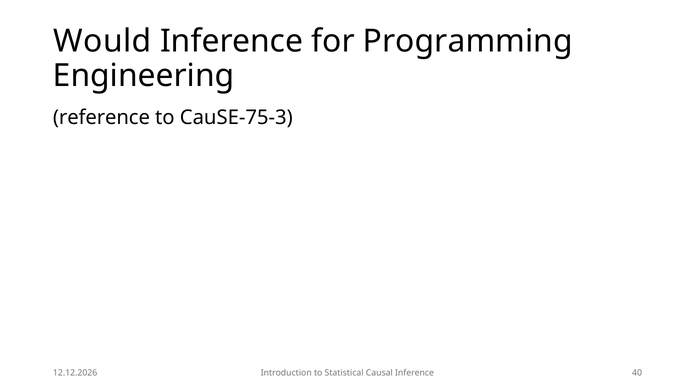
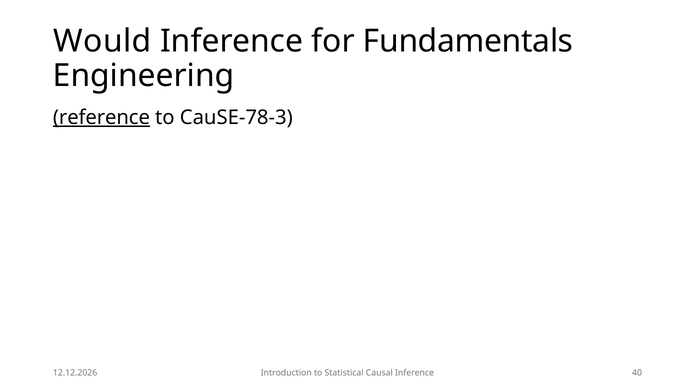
Programming: Programming -> Fundamentals
reference underline: none -> present
CauSE-75-3: CauSE-75-3 -> CauSE-78-3
